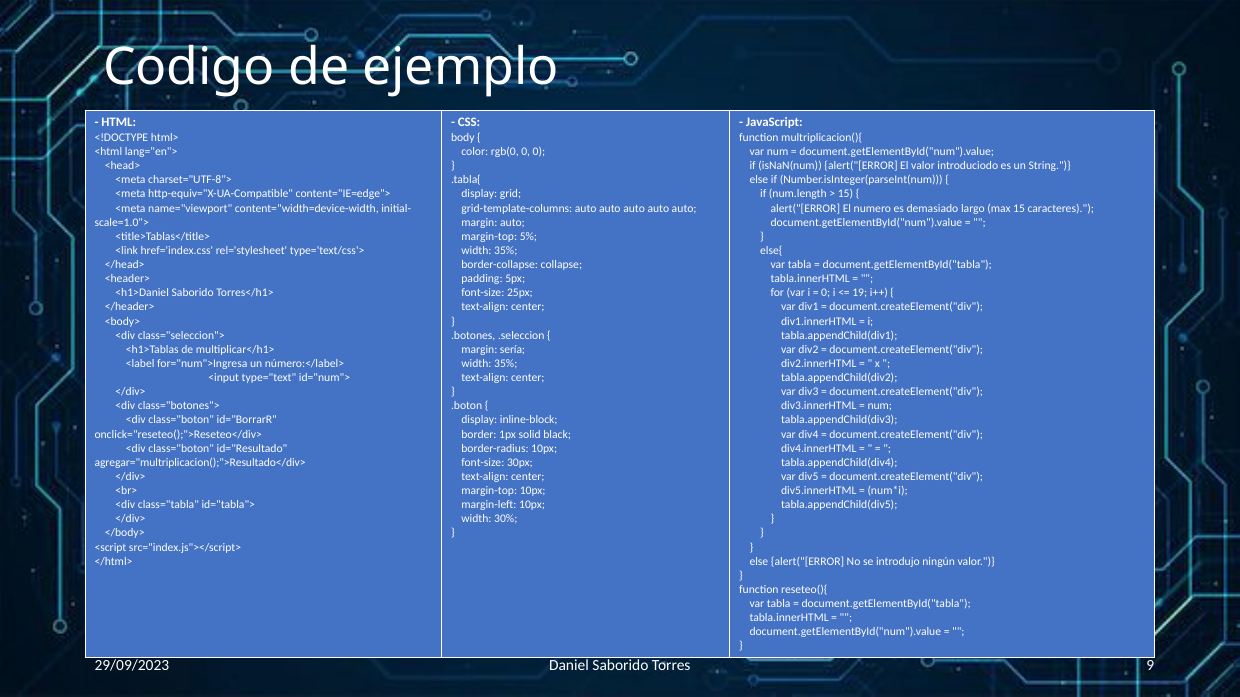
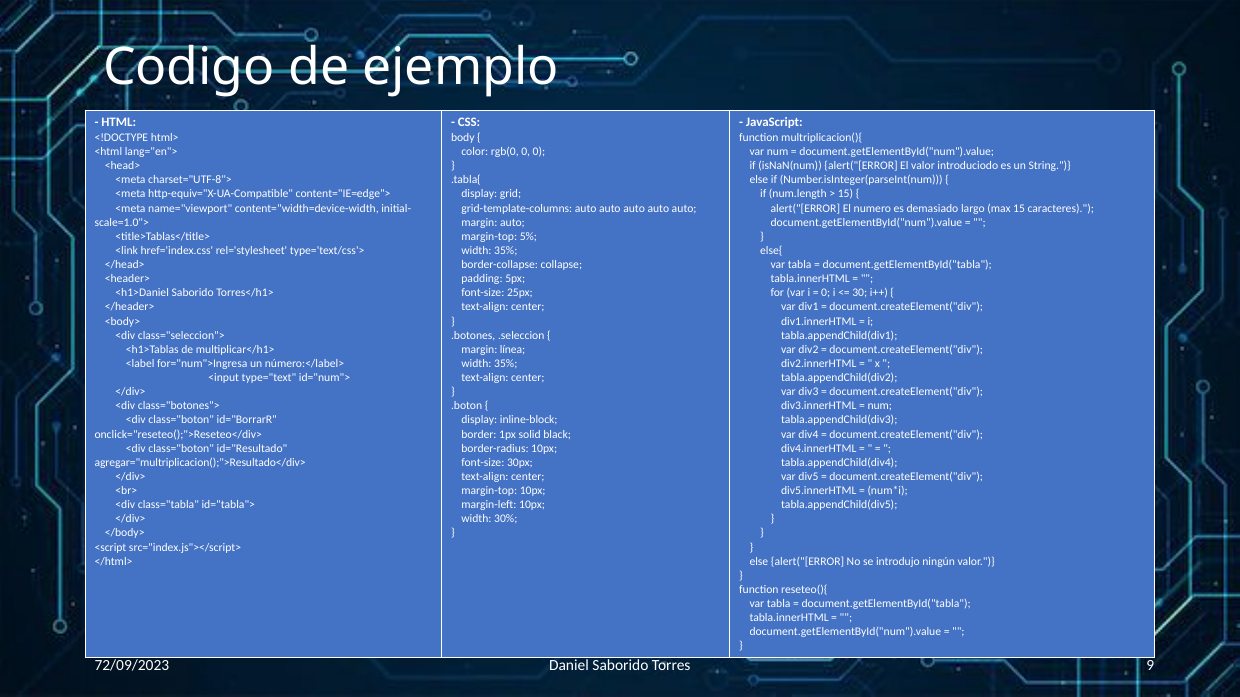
19: 19 -> 30
sería: sería -> línea
29/09/2023: 29/09/2023 -> 72/09/2023
